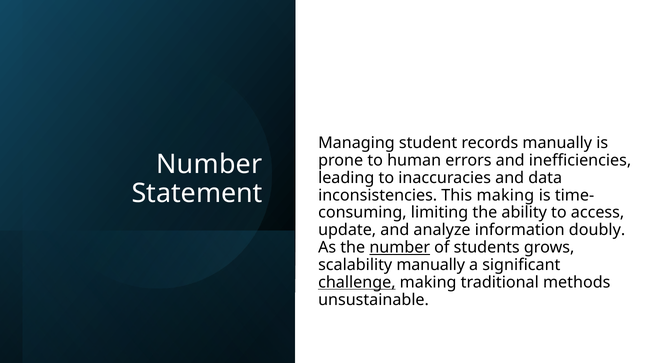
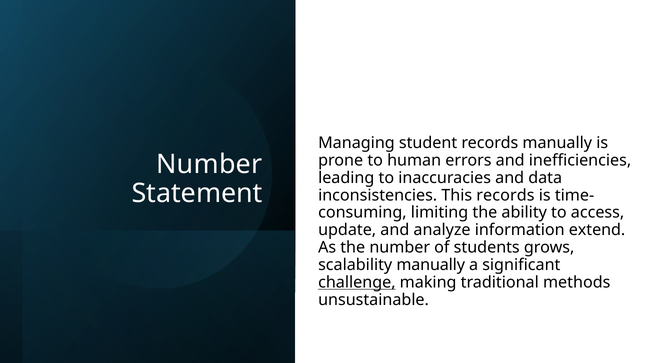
This making: making -> records
doubly: doubly -> extend
number at (400, 247) underline: present -> none
